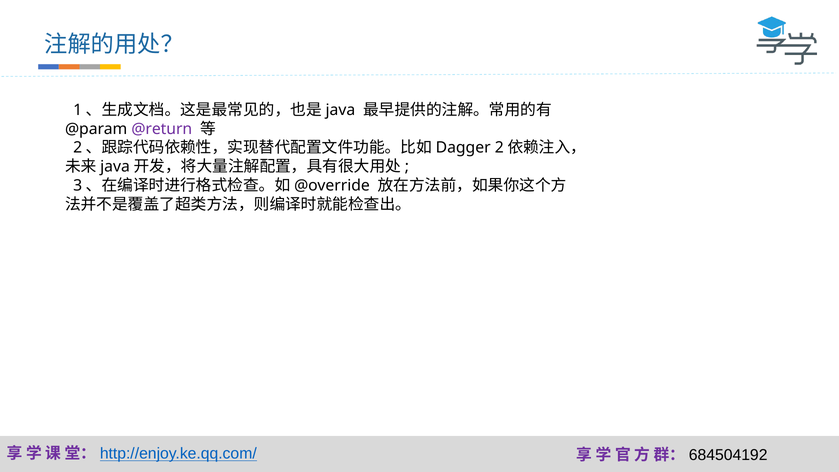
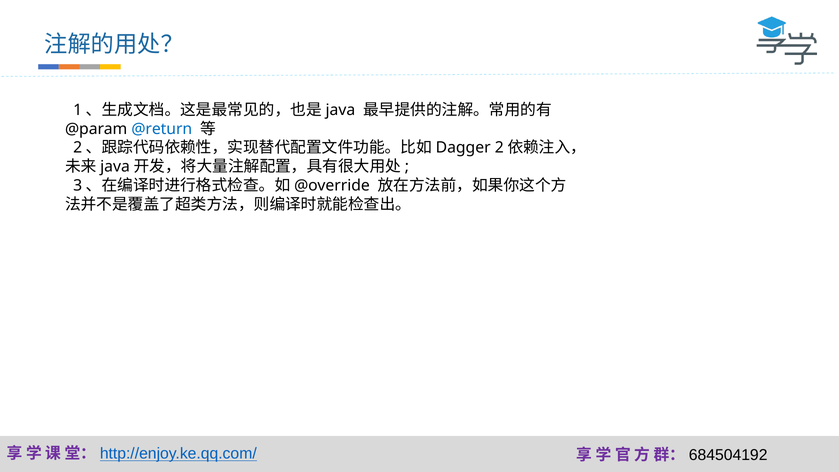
@return colour: purple -> blue
